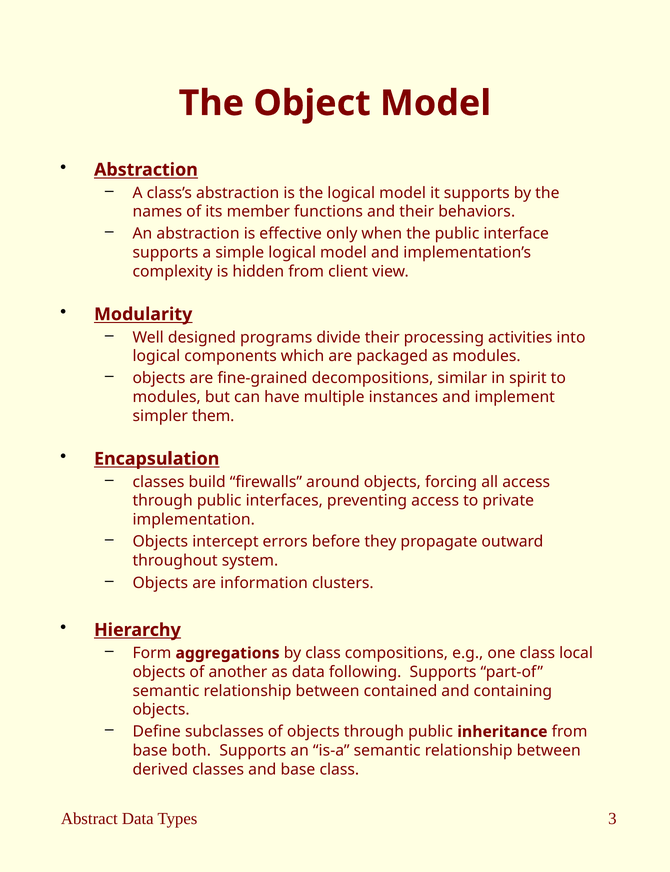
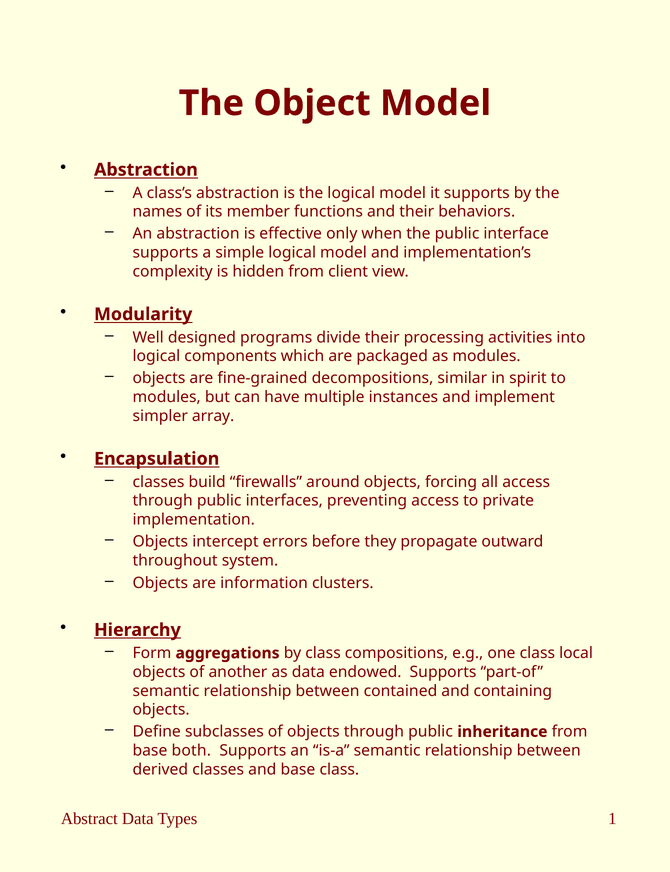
them: them -> array
following: following -> endowed
3: 3 -> 1
